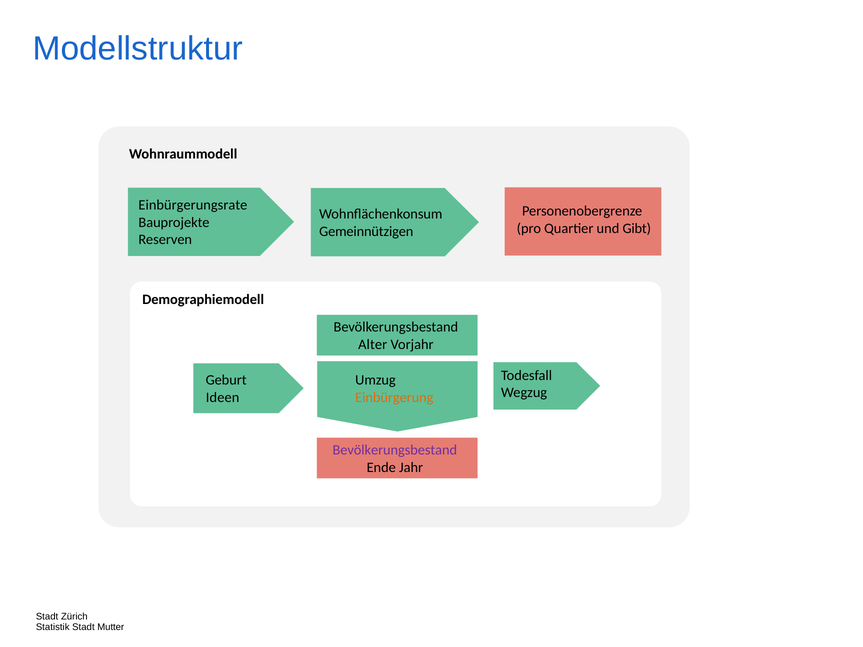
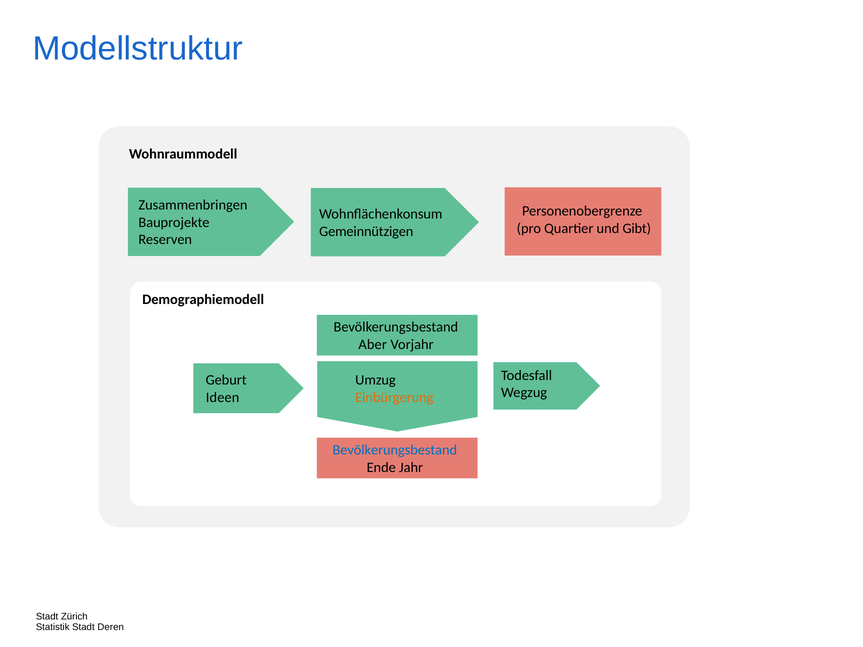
Einbürgerungsrate: Einbürgerungsrate -> Zusammenbringen
Alter: Alter -> Aber
Bevölkerungsbestand at (395, 450) colour: purple -> blue
Mutter: Mutter -> Deren
